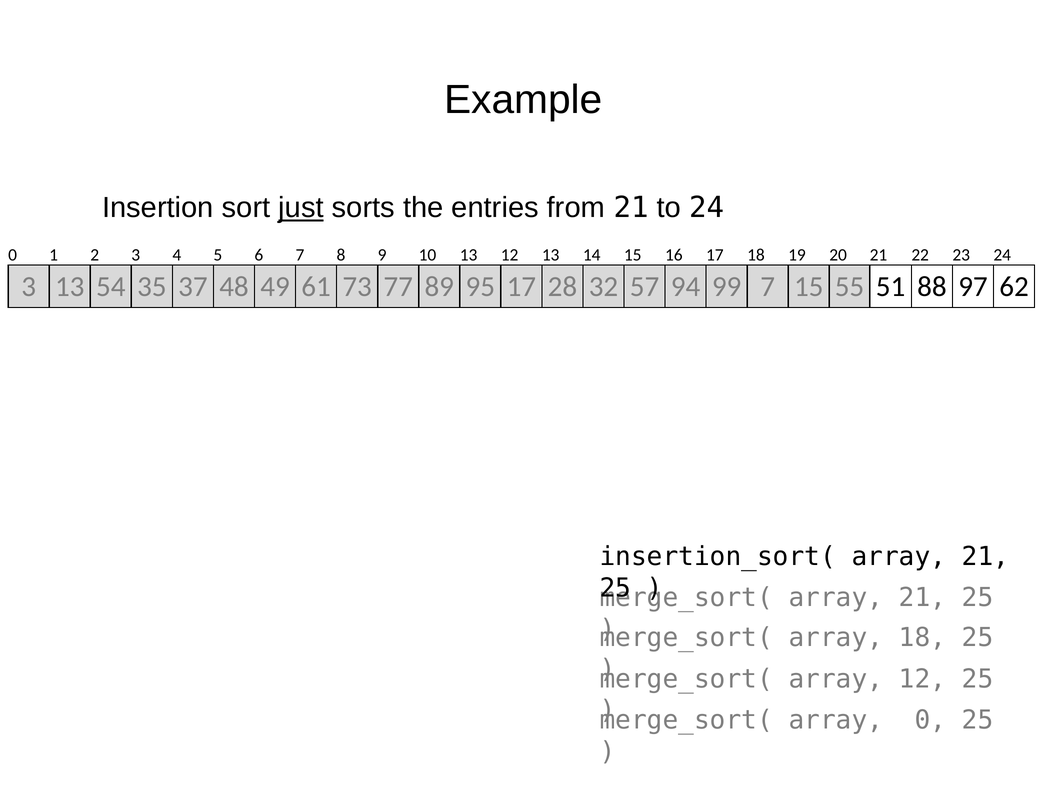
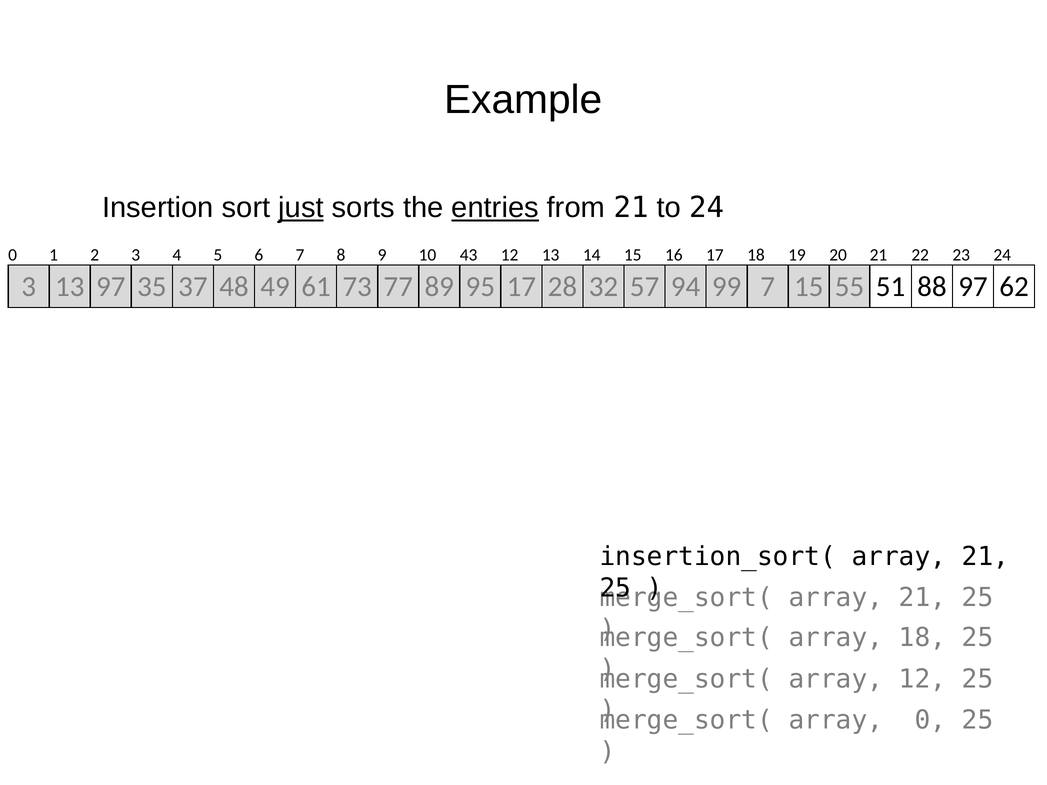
entries underline: none -> present
10 13: 13 -> 43
13 54: 54 -> 97
